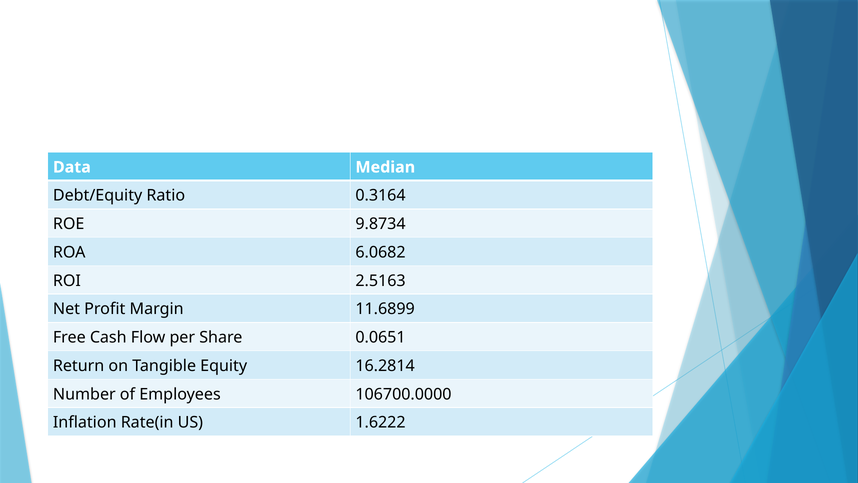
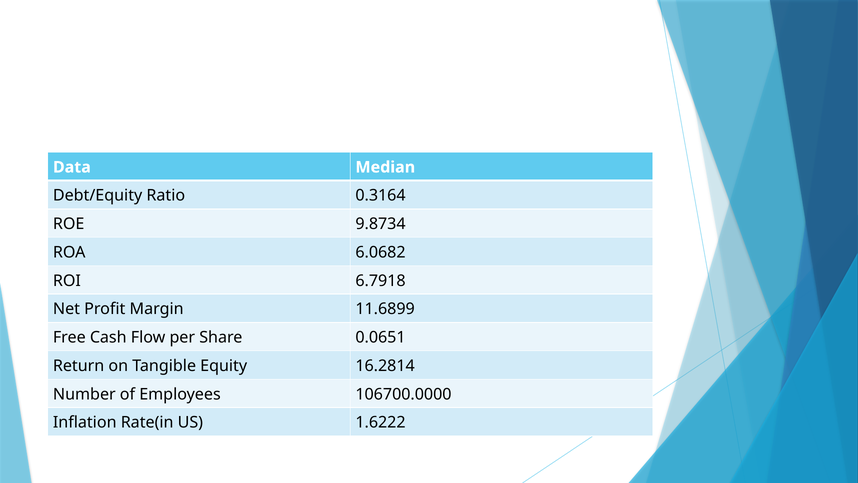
2.5163: 2.5163 -> 6.7918
